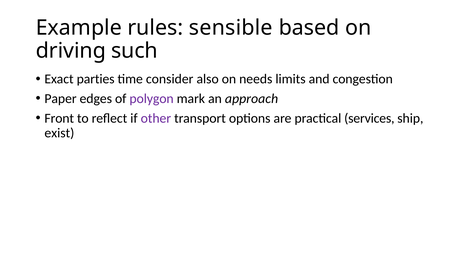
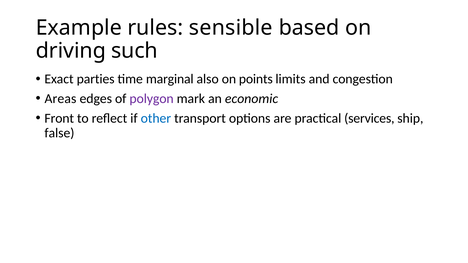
consider: consider -> marginal
needs: needs -> points
Paper: Paper -> Areas
approach: approach -> economic
other colour: purple -> blue
exist: exist -> false
